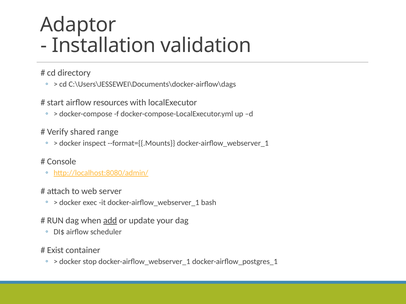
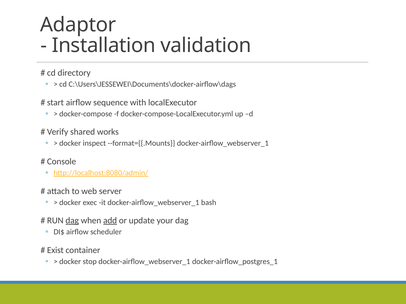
resources: resources -> sequence
range: range -> works
dag at (72, 221) underline: none -> present
